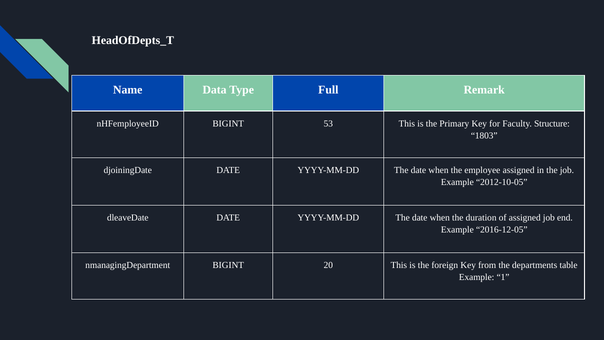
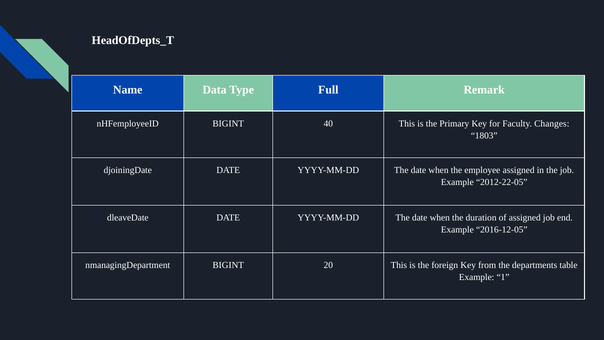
53: 53 -> 40
Structure: Structure -> Changes
2012-10-05: 2012-10-05 -> 2012-22-05
